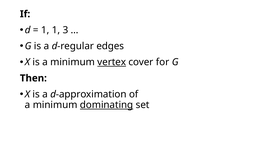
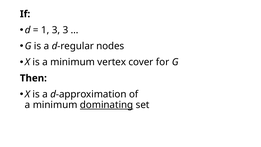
1 1: 1 -> 3
edges: edges -> nodes
vertex underline: present -> none
